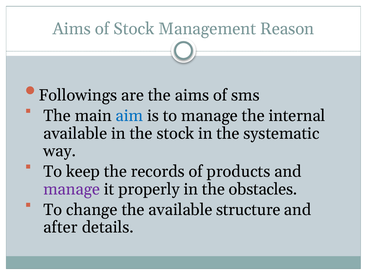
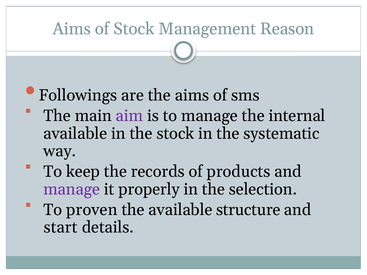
aim colour: blue -> purple
obstacles: obstacles -> selection
change: change -> proven
after: after -> start
